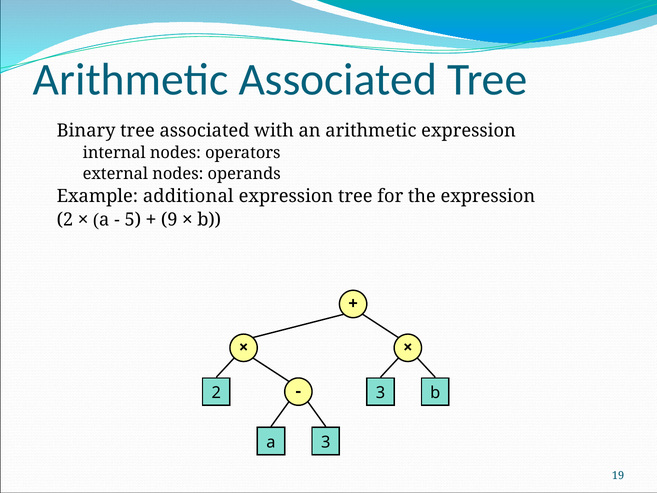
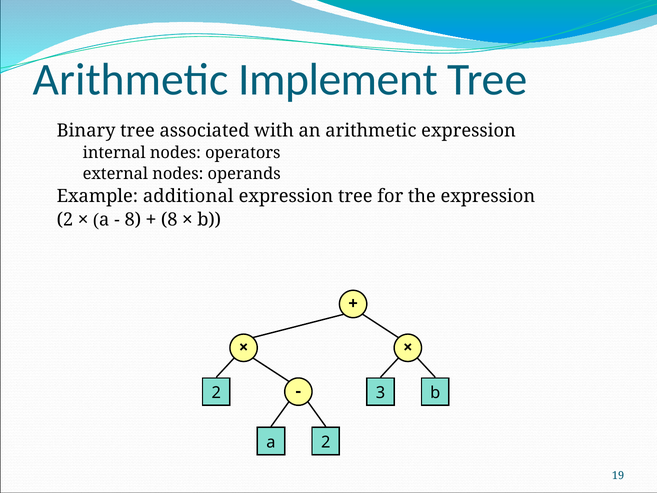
Arithmetic Associated: Associated -> Implement
5 at (133, 220): 5 -> 8
9 at (169, 220): 9 -> 8
a 3: 3 -> 2
